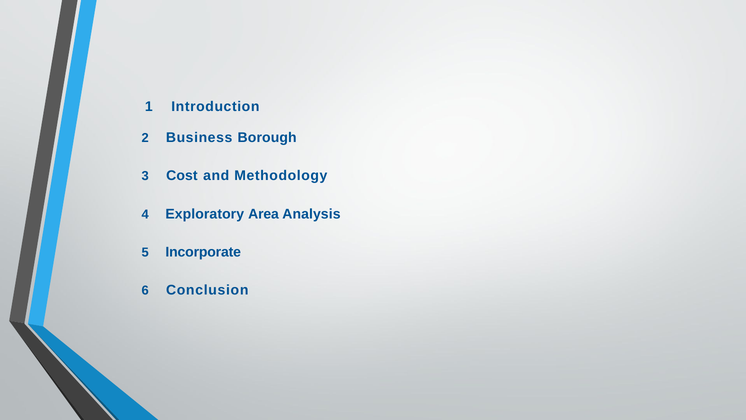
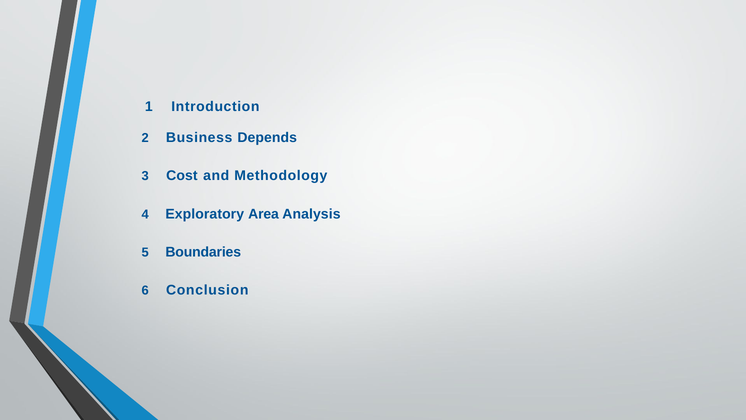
Borough: Borough -> Depends
Incorporate: Incorporate -> Boundaries
